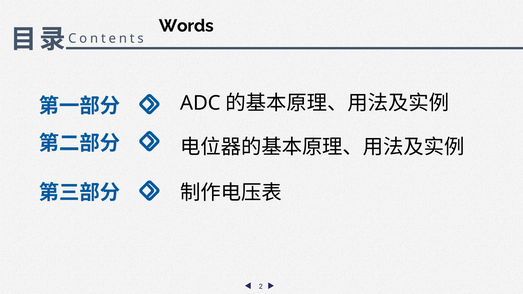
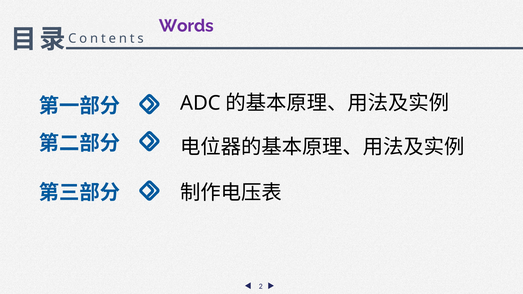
Words colour: black -> purple
